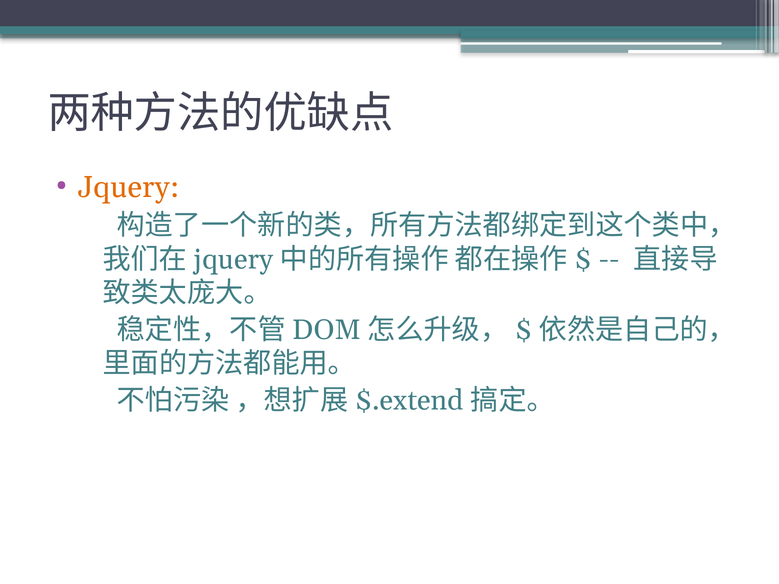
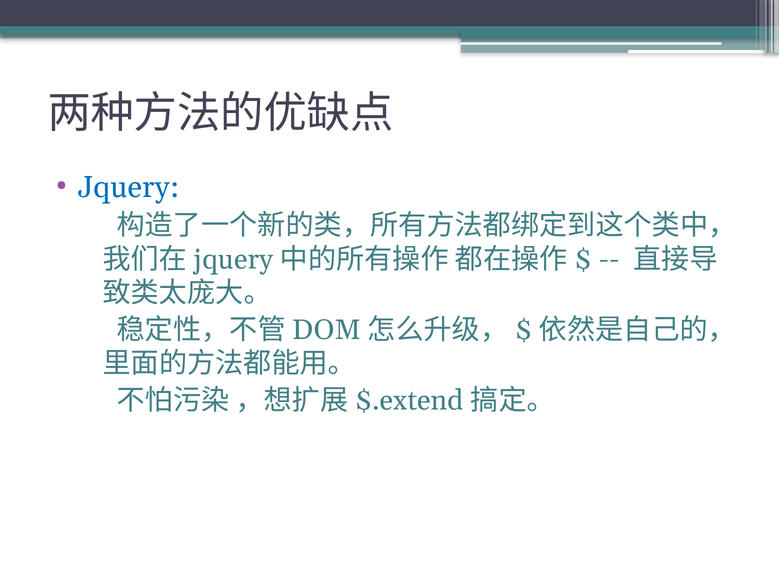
Jquery at (128, 187) colour: orange -> blue
